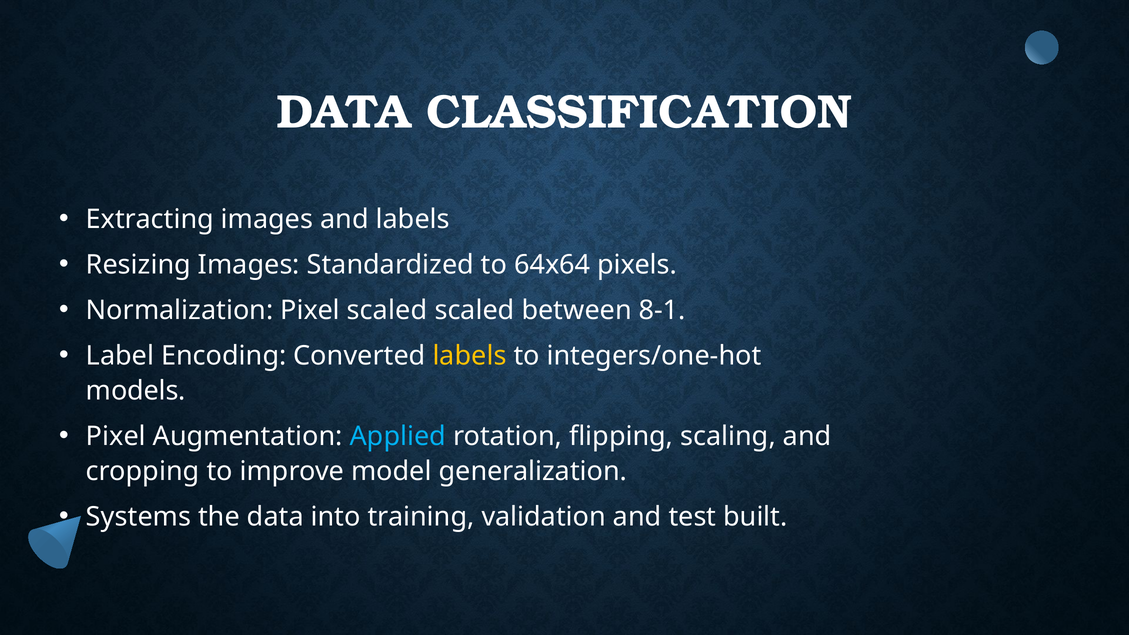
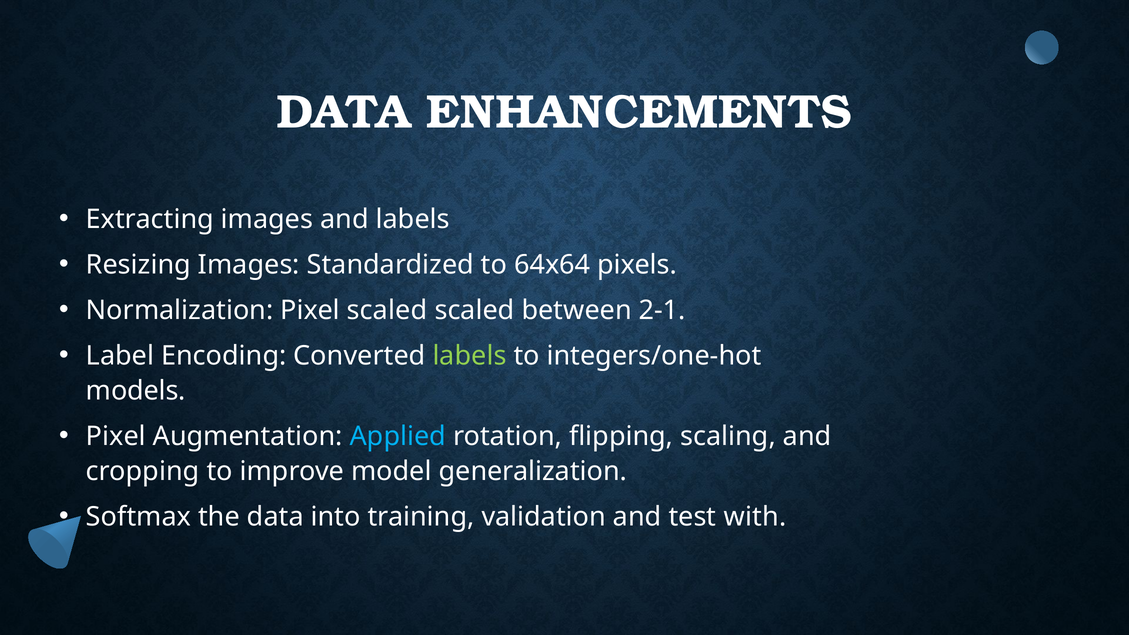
CLASSIFICATION: CLASSIFICATION -> ENHANCEMENTS
8-1: 8-1 -> 2-1
labels at (469, 356) colour: yellow -> light green
Systems: Systems -> Softmax
built: built -> with
